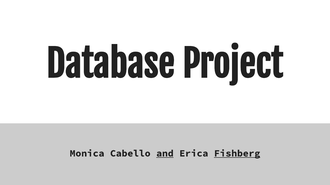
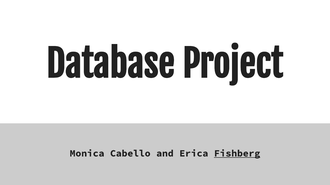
and underline: present -> none
